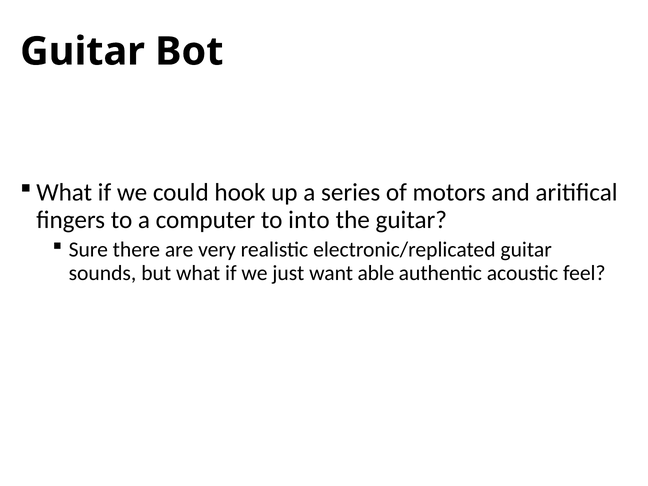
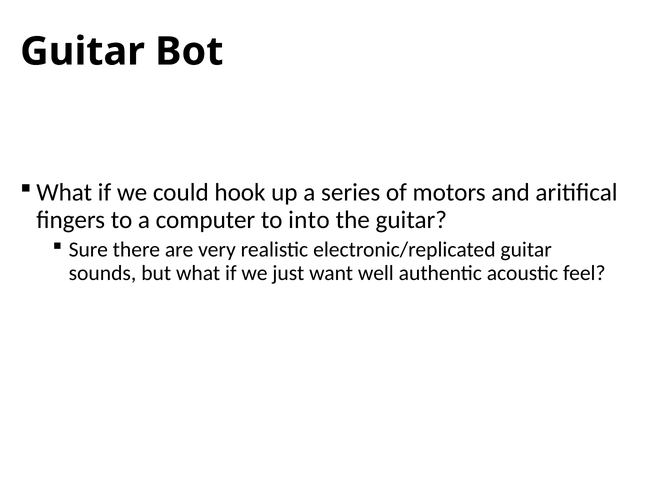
able: able -> well
